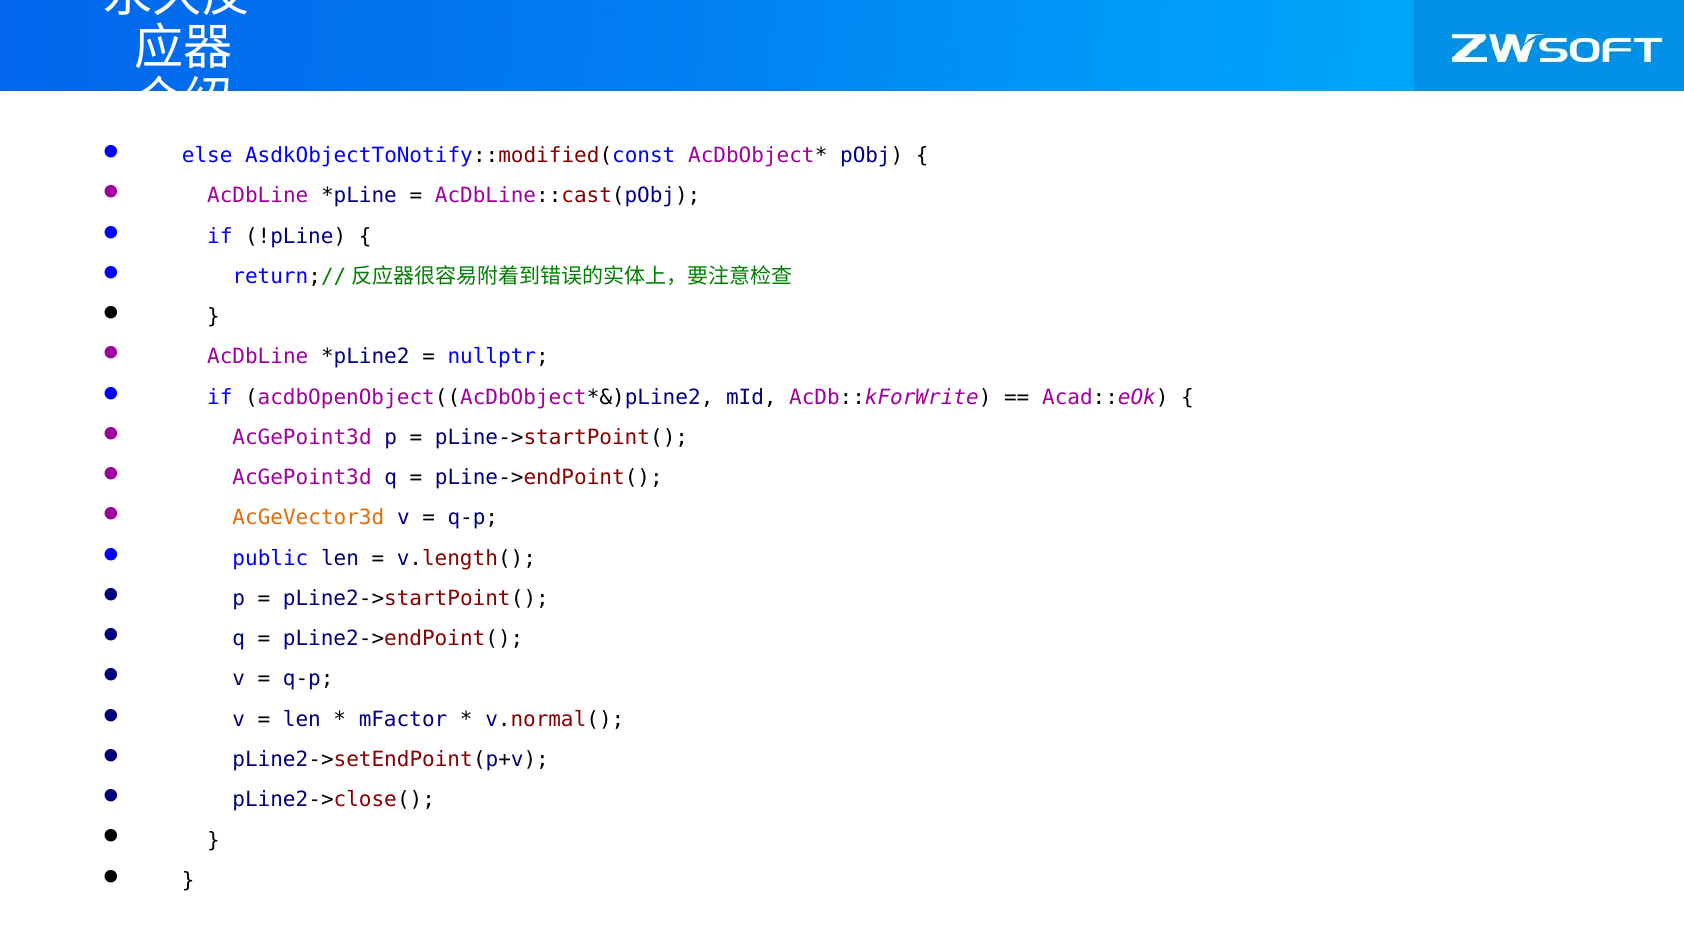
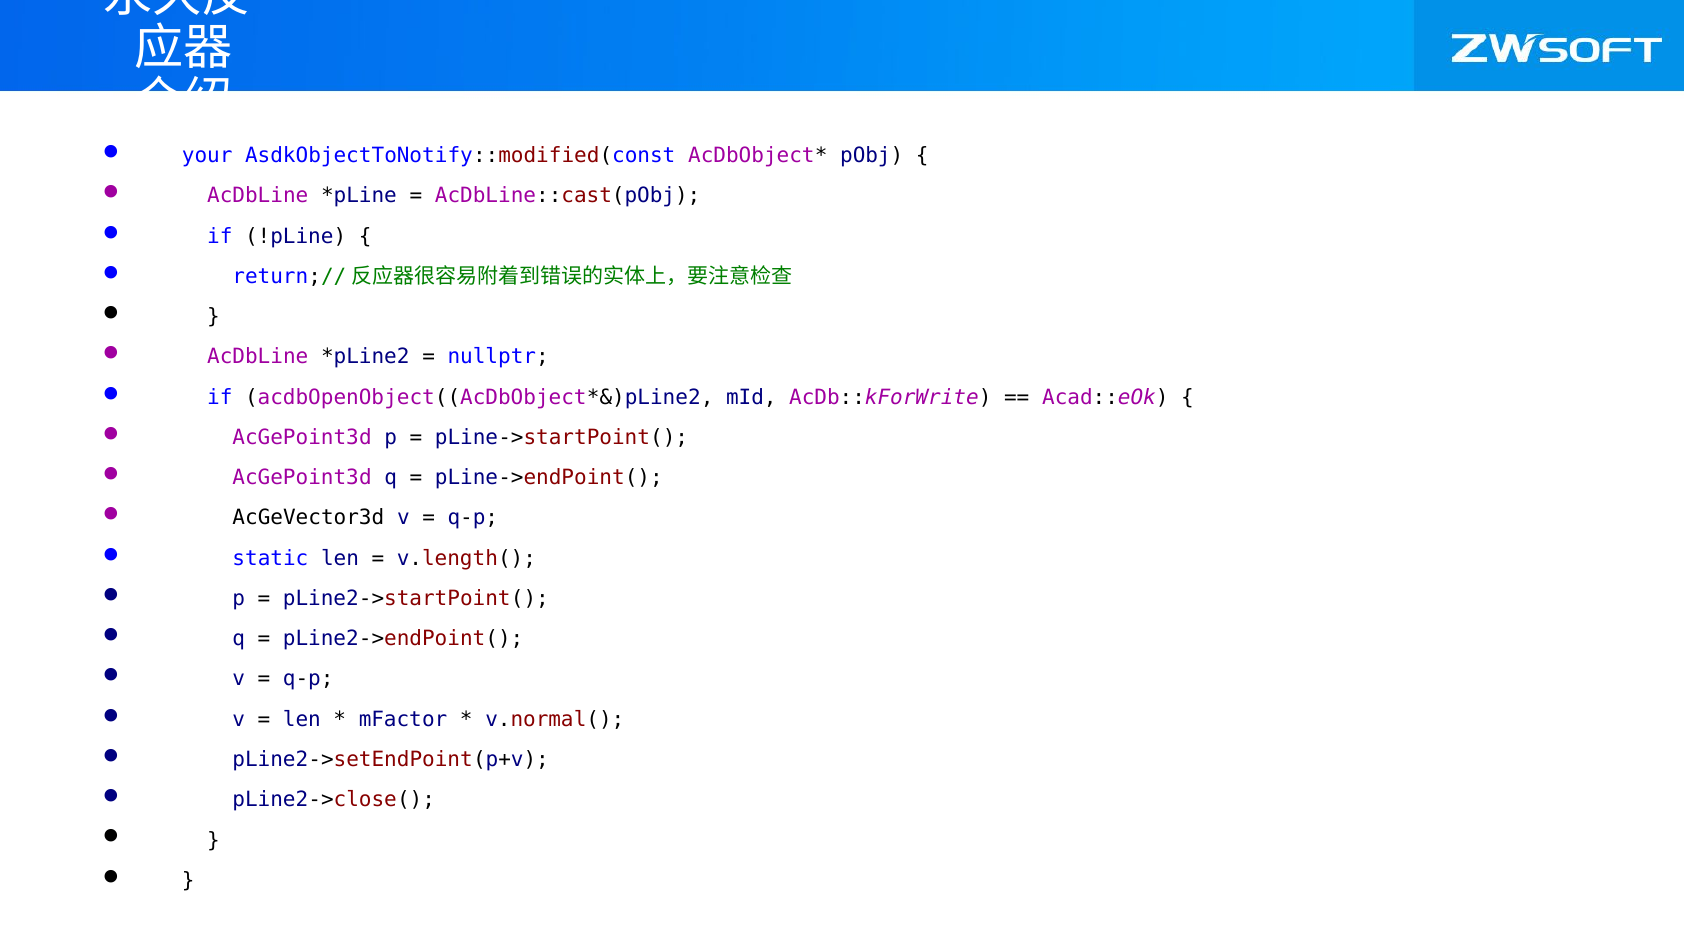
else: else -> your
AcGeVector3d colour: orange -> black
public: public -> static
